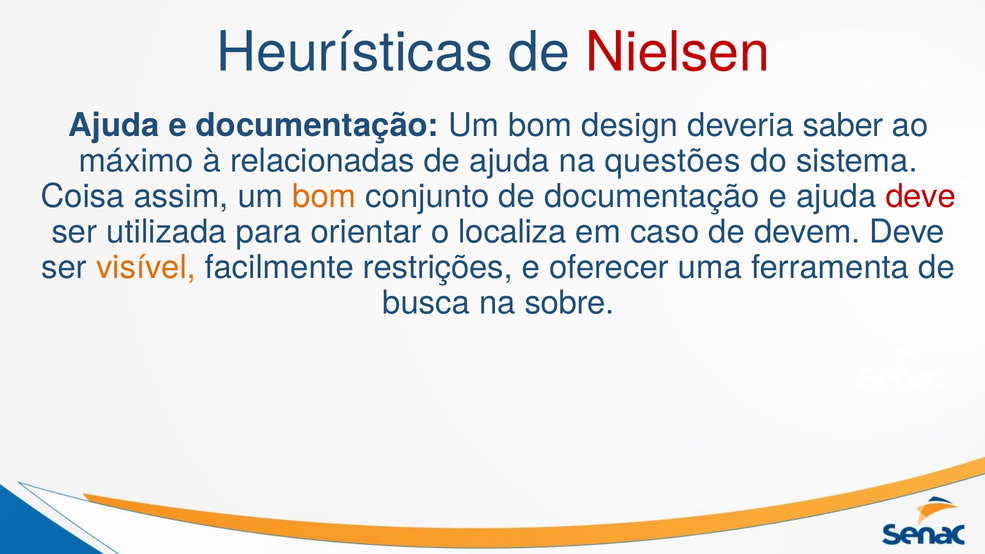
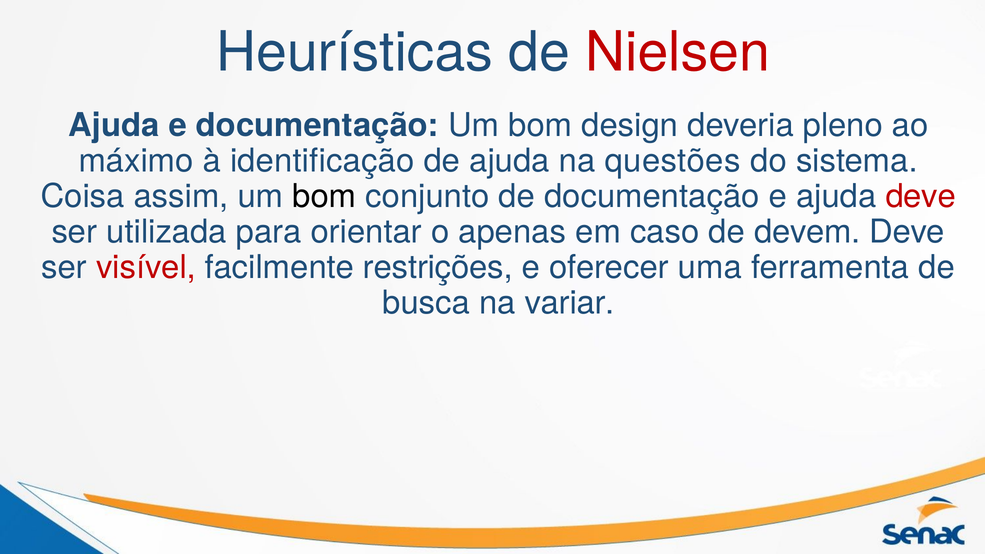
saber: saber -> pleno
relacionadas: relacionadas -> identificação
bom at (324, 197) colour: orange -> black
localiza: localiza -> apenas
visível colour: orange -> red
sobre: sobre -> variar
